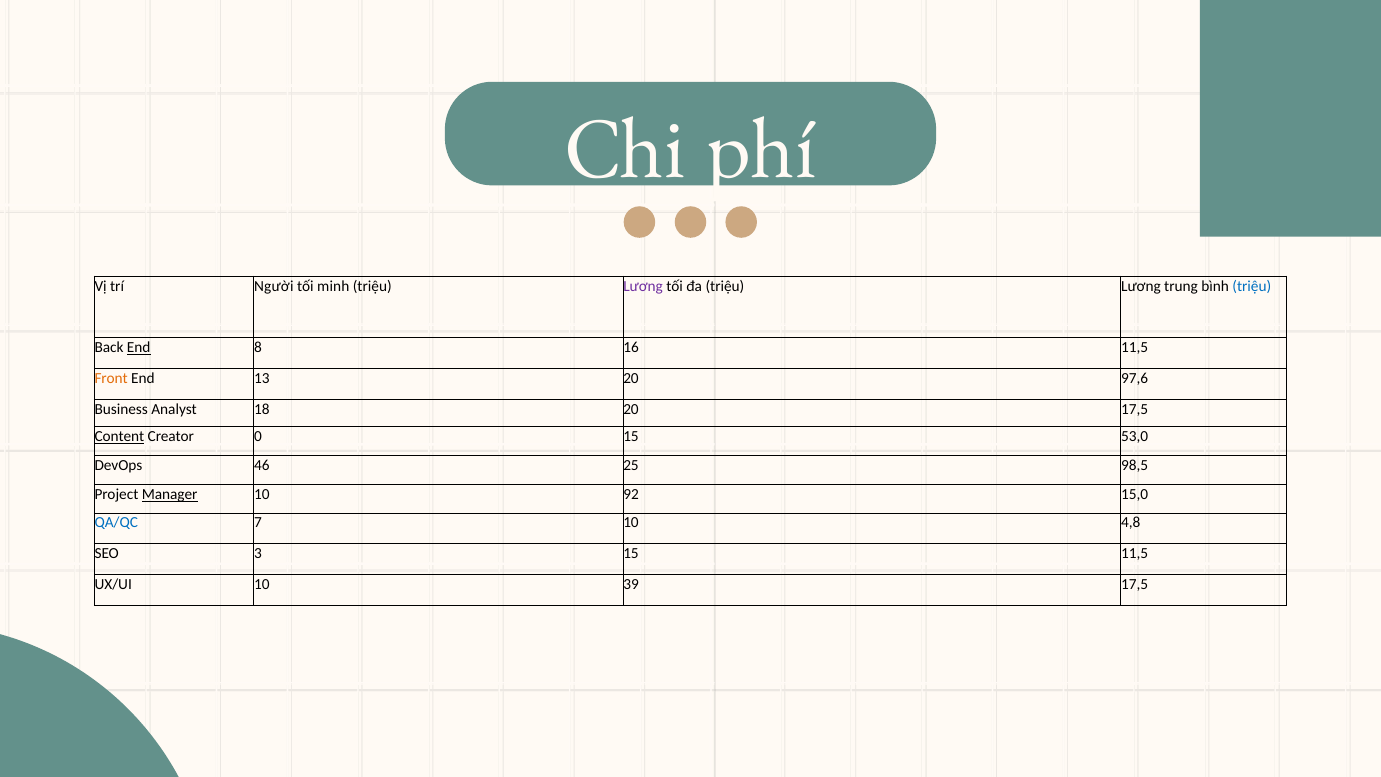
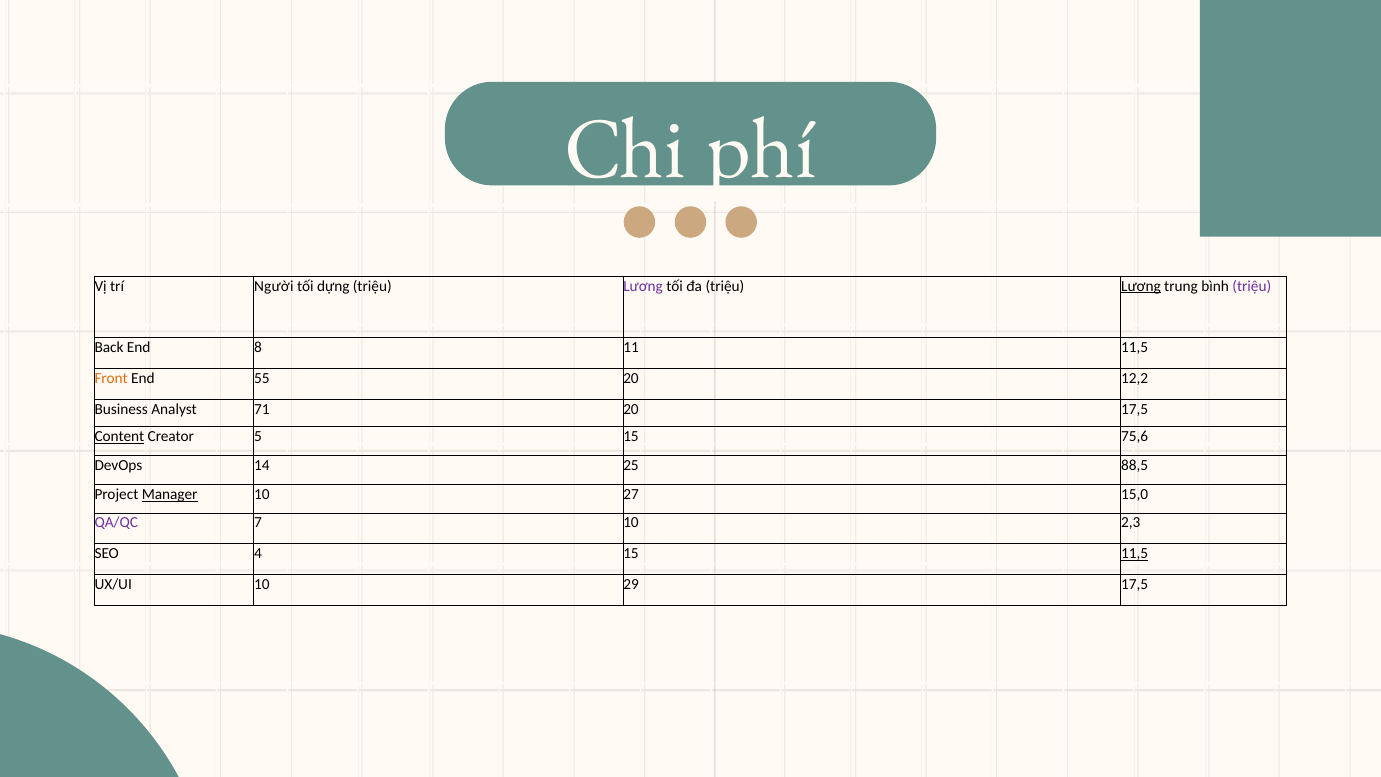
minh: minh -> dựng
Lương at (1141, 286) underline: none -> present
triệu at (1252, 286) colour: blue -> purple
End at (139, 348) underline: present -> none
16: 16 -> 11
13: 13 -> 55
97,6: 97,6 -> 12,2
18: 18 -> 71
0: 0 -> 5
53,0: 53,0 -> 75,6
46: 46 -> 14
98,5: 98,5 -> 88,5
92: 92 -> 27
QA/QC colour: blue -> purple
4,8: 4,8 -> 2,3
3: 3 -> 4
11,5 at (1135, 554) underline: none -> present
39: 39 -> 29
